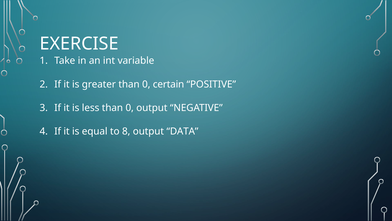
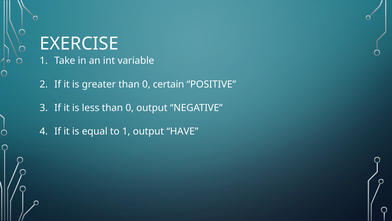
to 8: 8 -> 1
DATA: DATA -> HAVE
